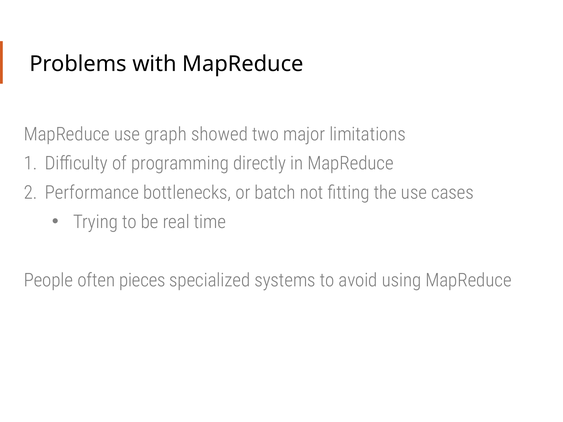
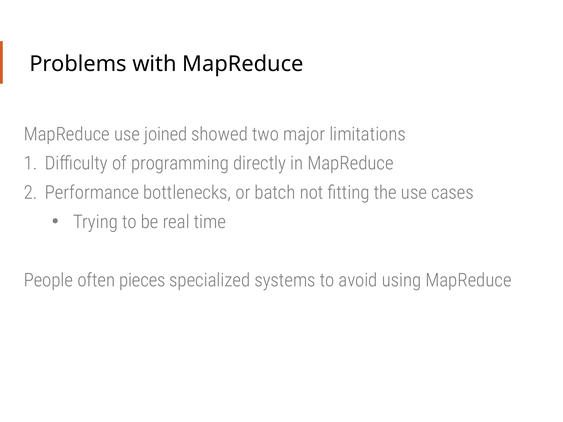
graph: graph -> joined
